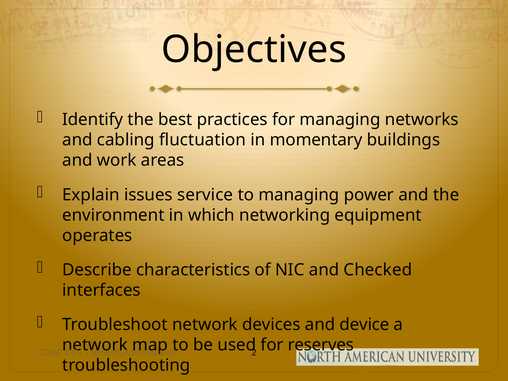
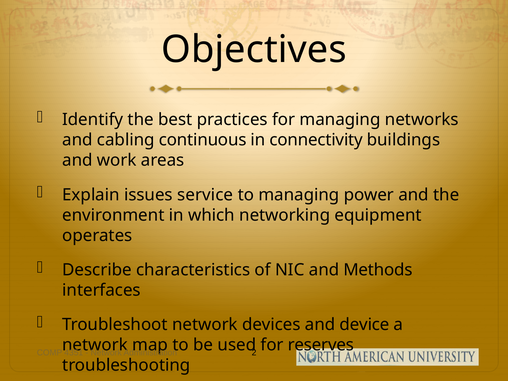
fluctuation: fluctuation -> continuous
momentary: momentary -> connectivity
Checked: Checked -> Methods
